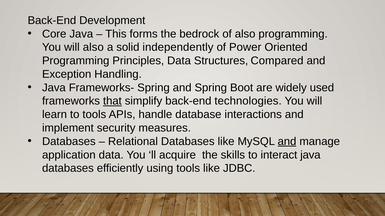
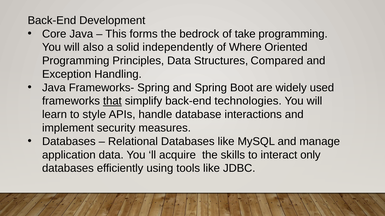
of also: also -> take
Power: Power -> Where
to tools: tools -> style
and at (287, 142) underline: present -> none
interact java: java -> only
